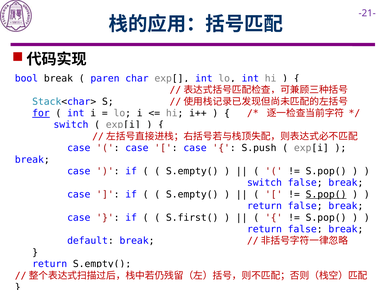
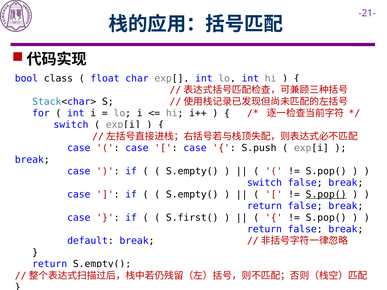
bool break: break -> class
paren: paren -> float
for underline: present -> none
